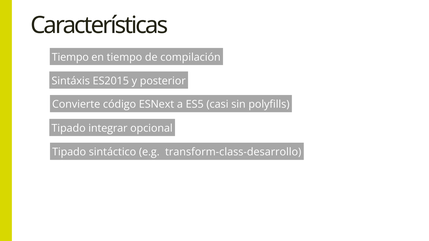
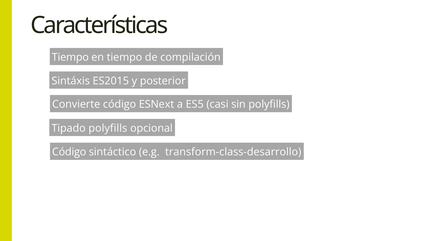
Tipado integrar: integrar -> polyfills
Tipado at (69, 152): Tipado -> Código
